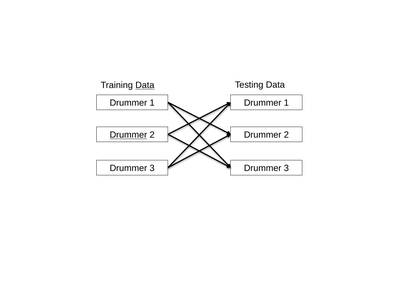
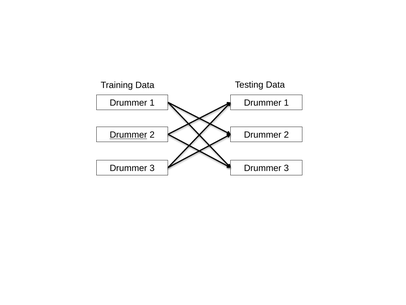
Data at (145, 85) underline: present -> none
